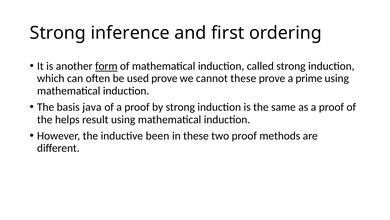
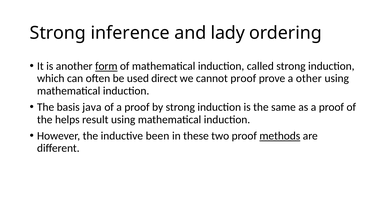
first: first -> lady
used prove: prove -> direct
cannot these: these -> proof
prime: prime -> other
methods underline: none -> present
